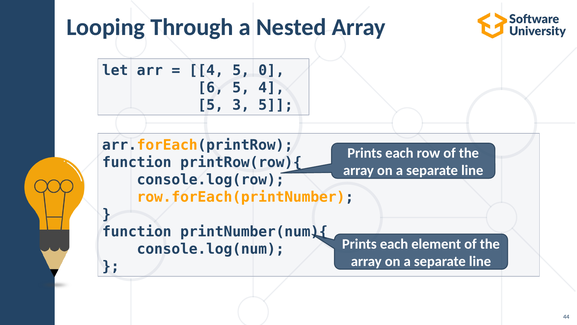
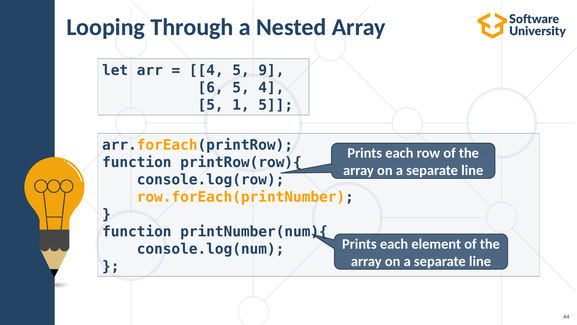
0: 0 -> 9
3: 3 -> 1
